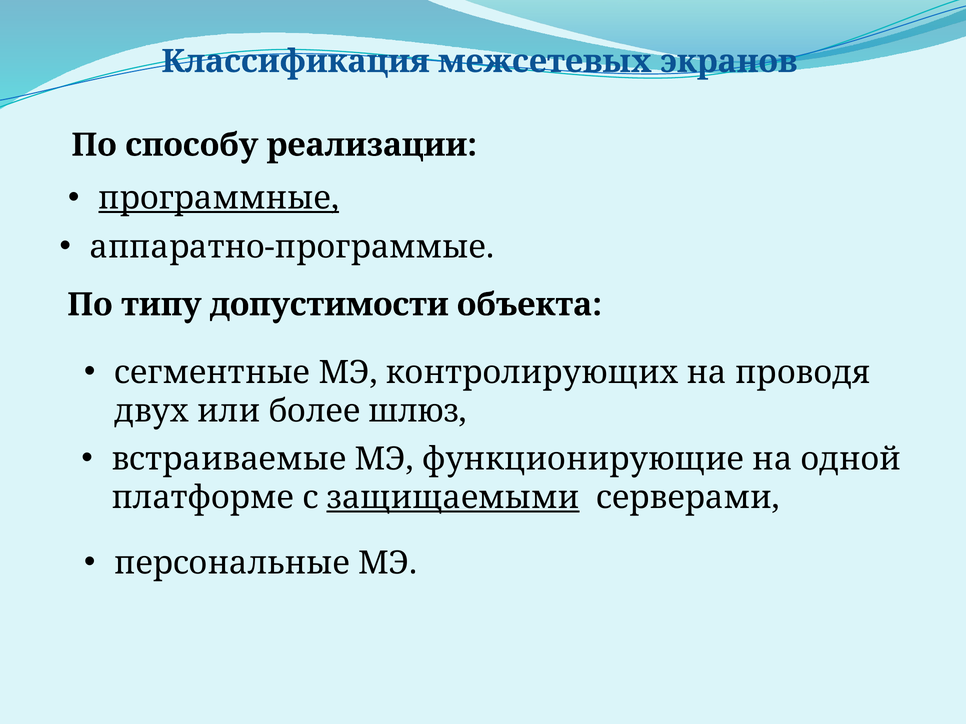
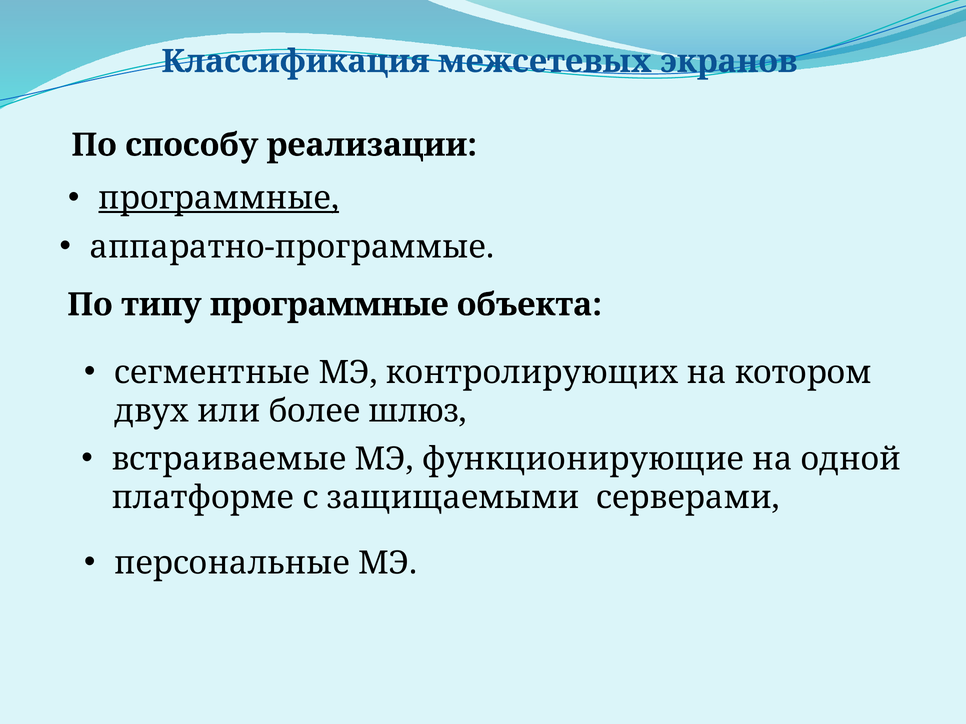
типу допустимости: допустимости -> программные
проводя: проводя -> котором
защищаемыми underline: present -> none
